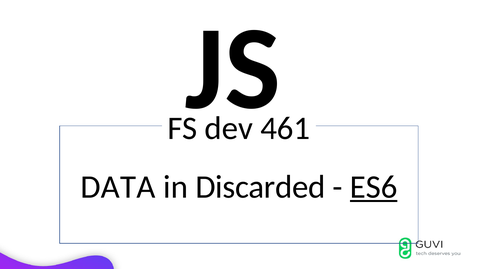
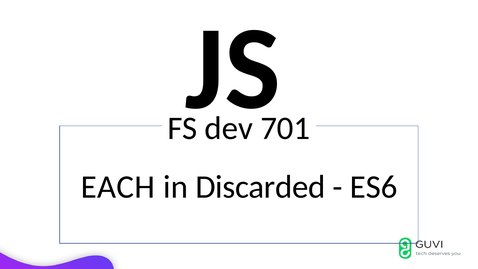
461: 461 -> 701
DATA: DATA -> EACH
ES6 underline: present -> none
